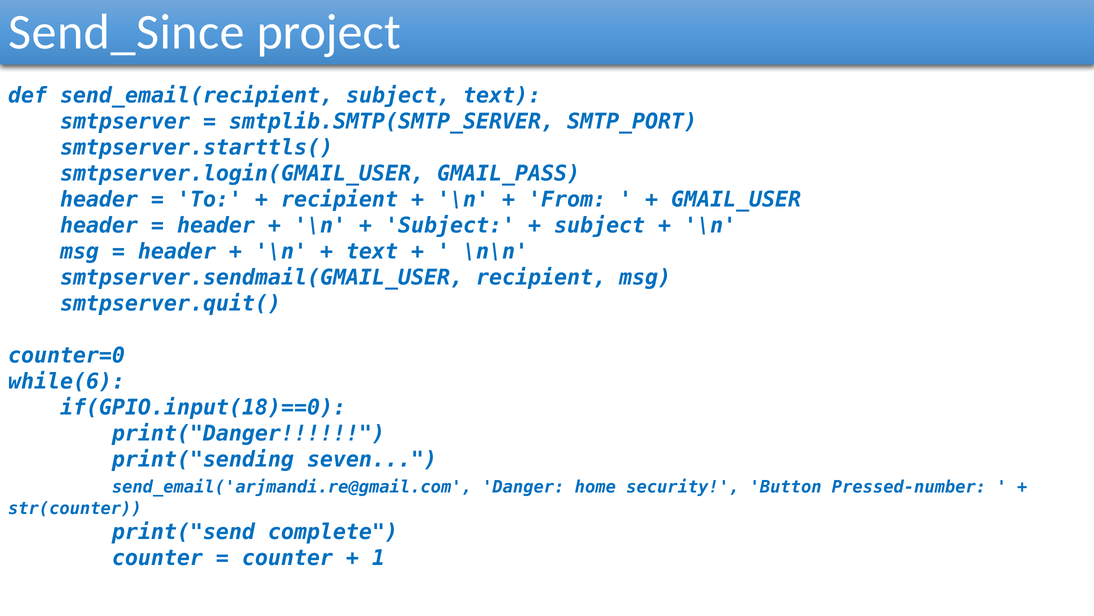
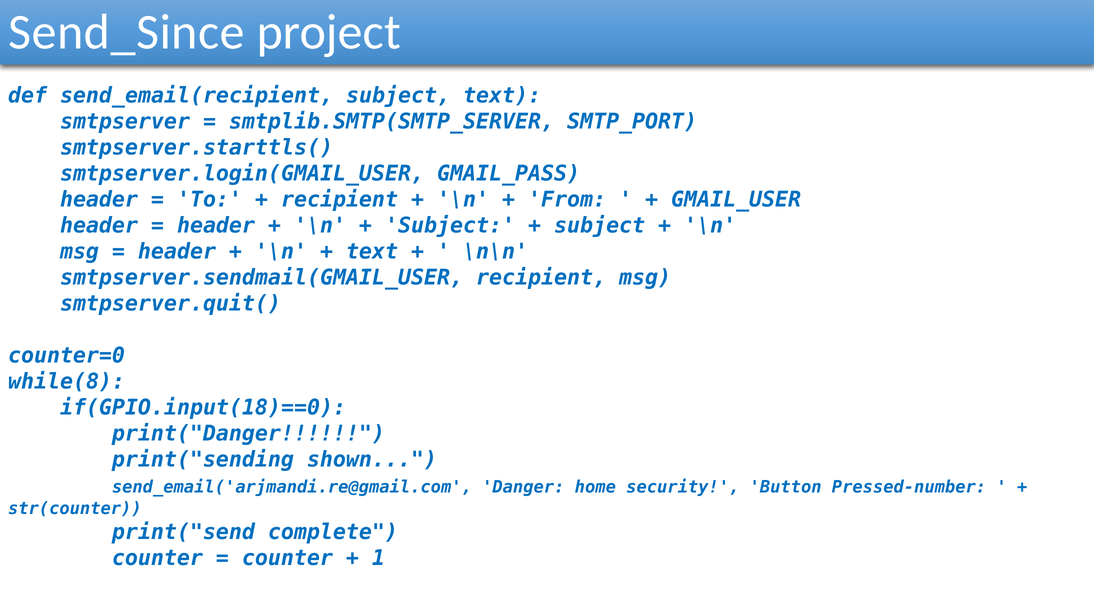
while(6: while(6 -> while(8
seven: seven -> shown
